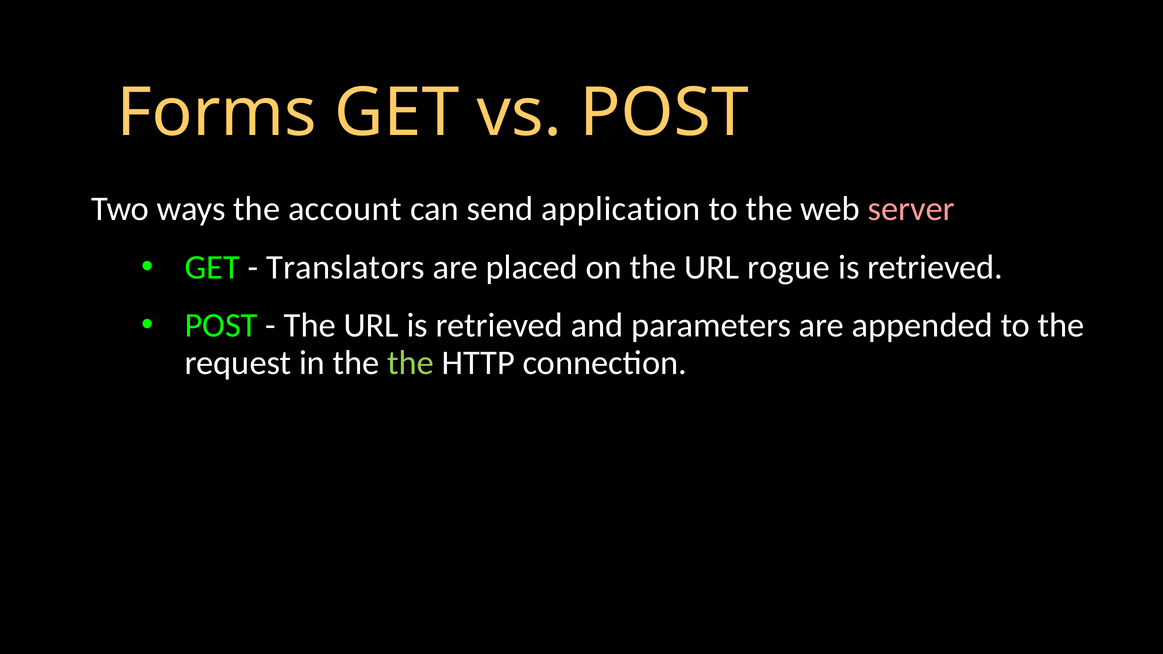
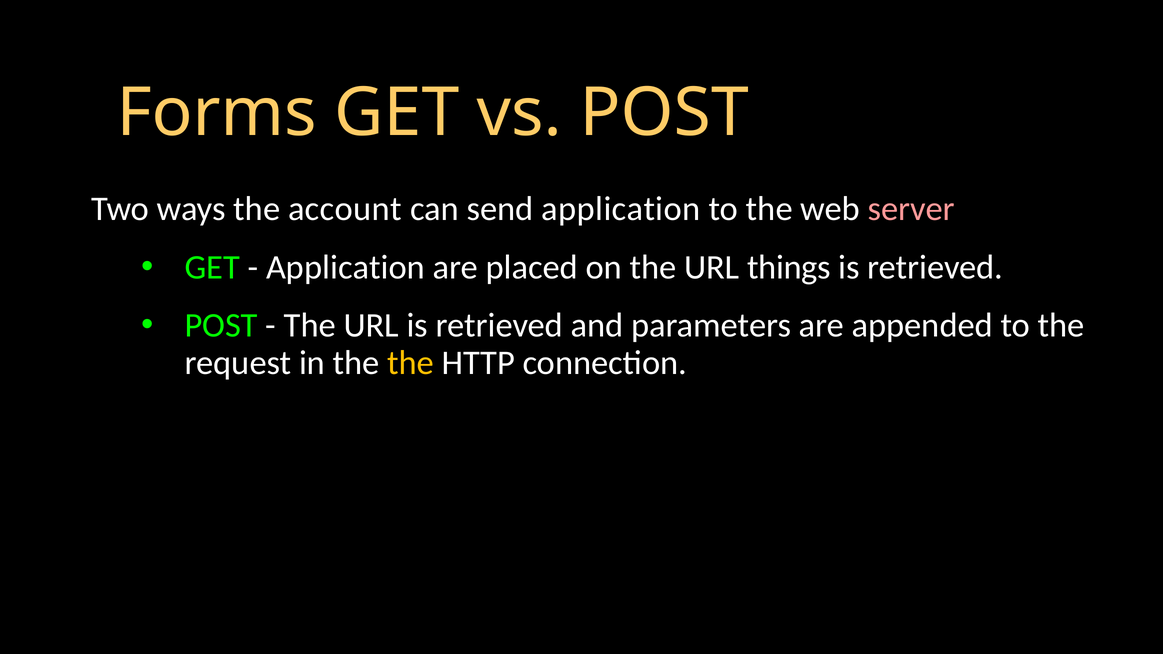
Translators at (345, 267): Translators -> Application
rogue: rogue -> things
the at (411, 363) colour: light green -> yellow
